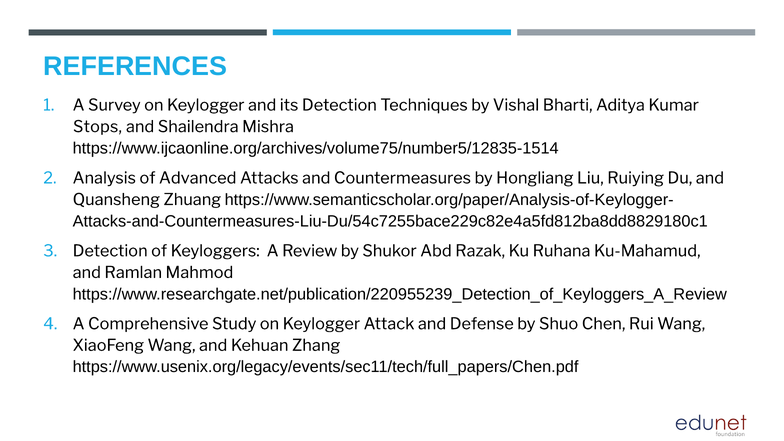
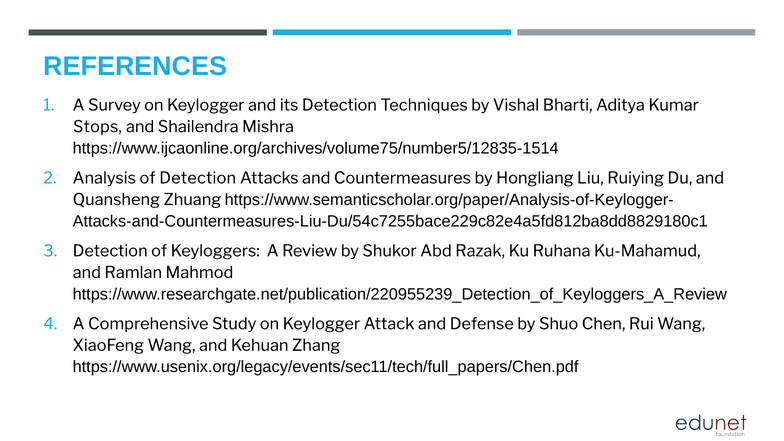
of Advanced: Advanced -> Detection
